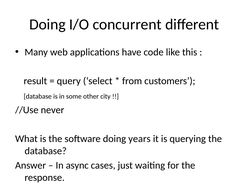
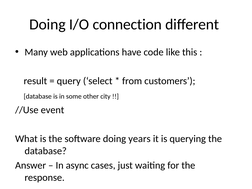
concurrent: concurrent -> connection
never: never -> event
